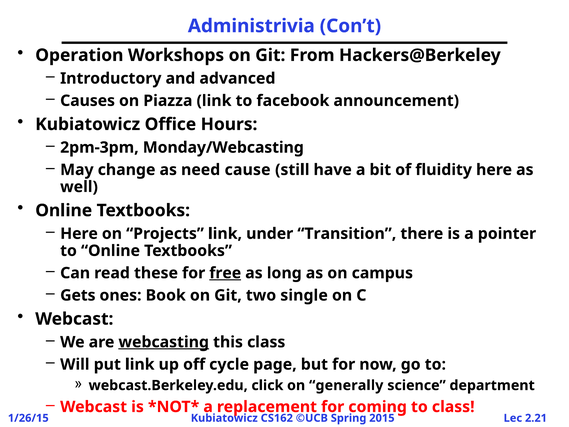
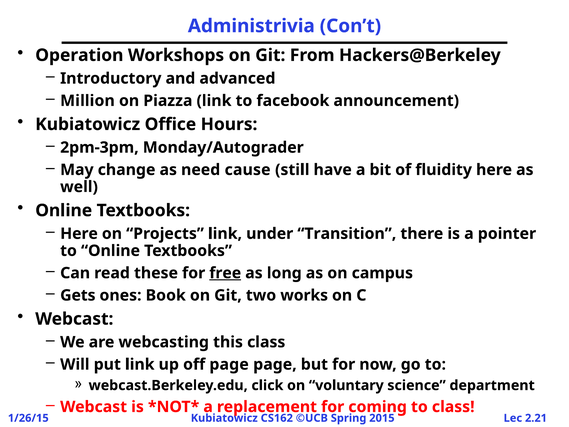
Causes: Causes -> Million
Monday/Webcasting: Monday/Webcasting -> Monday/Autograder
single: single -> works
webcasting underline: present -> none
off cycle: cycle -> page
generally: generally -> voluntary
